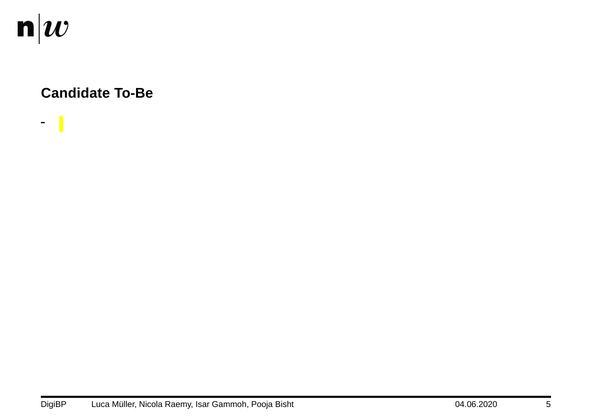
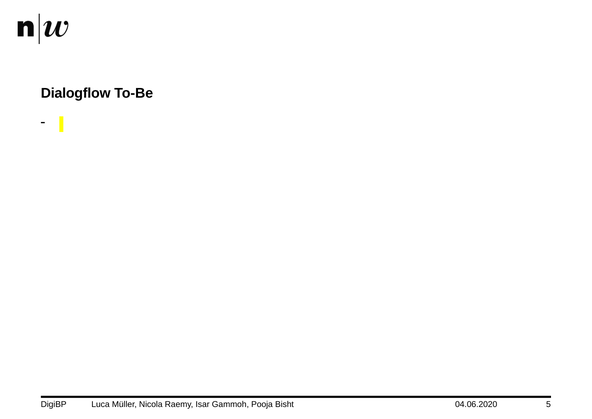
Candidate: Candidate -> Dialogflow
